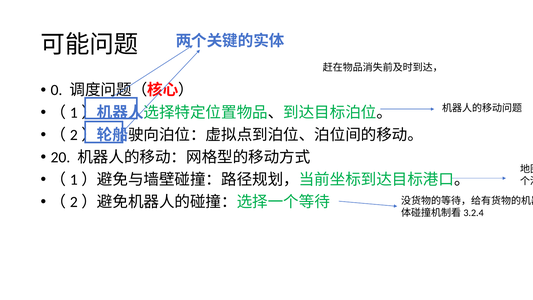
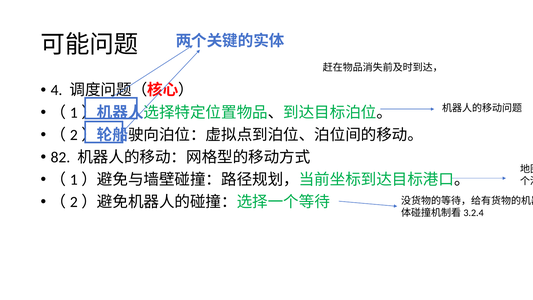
0: 0 -> 4
20: 20 -> 82
